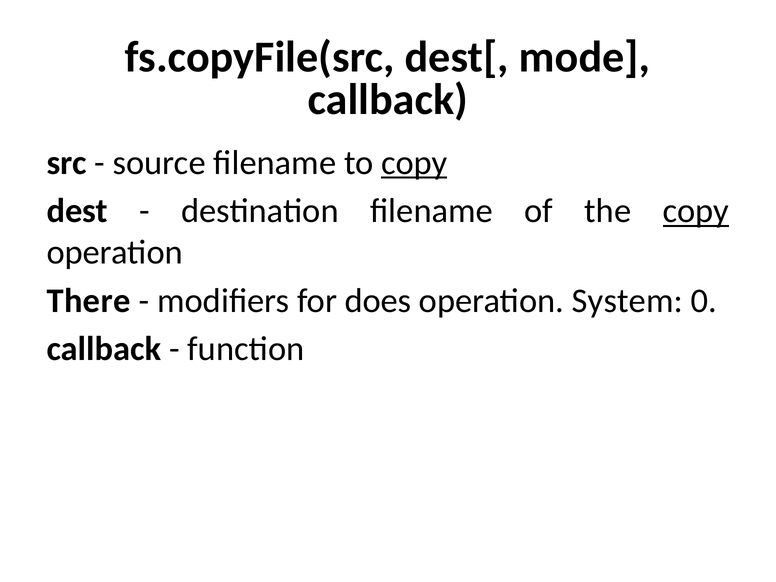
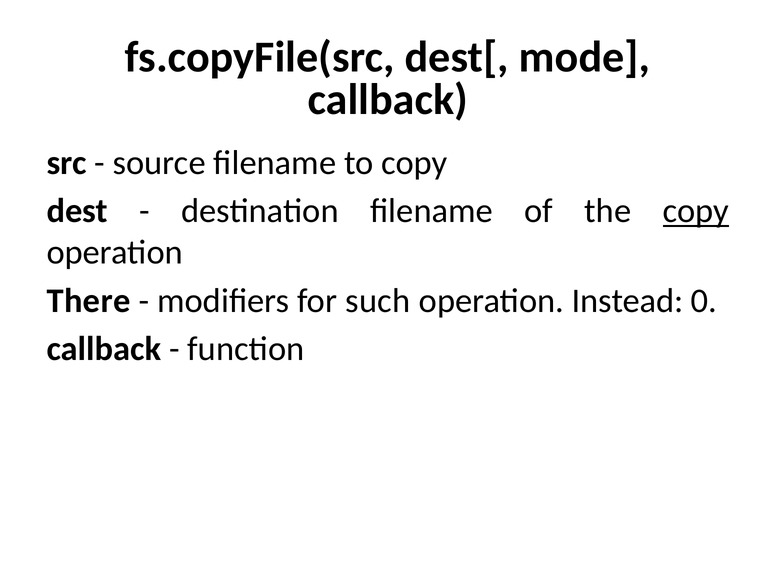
copy at (414, 163) underline: present -> none
does: does -> such
System: System -> Instead
